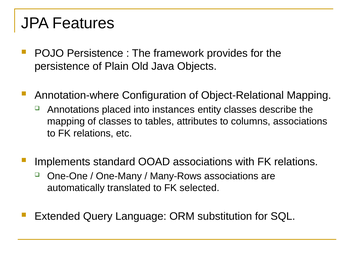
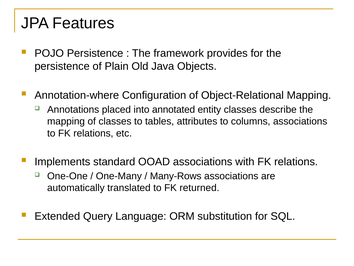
instances: instances -> annotated
selected: selected -> returned
